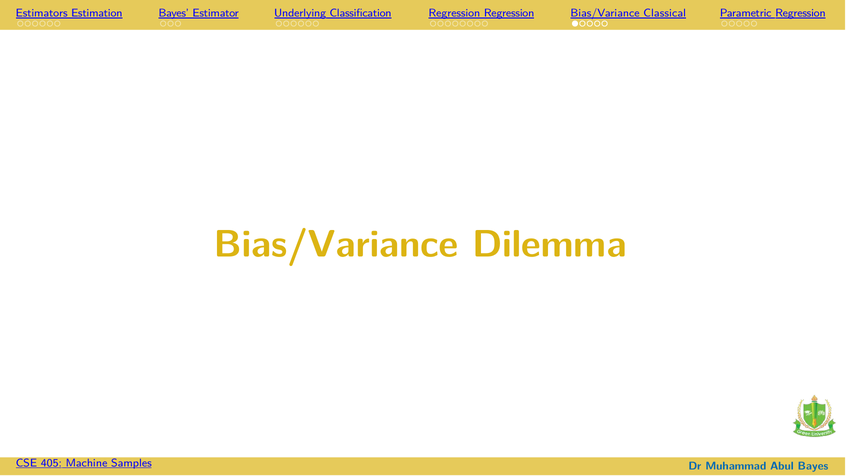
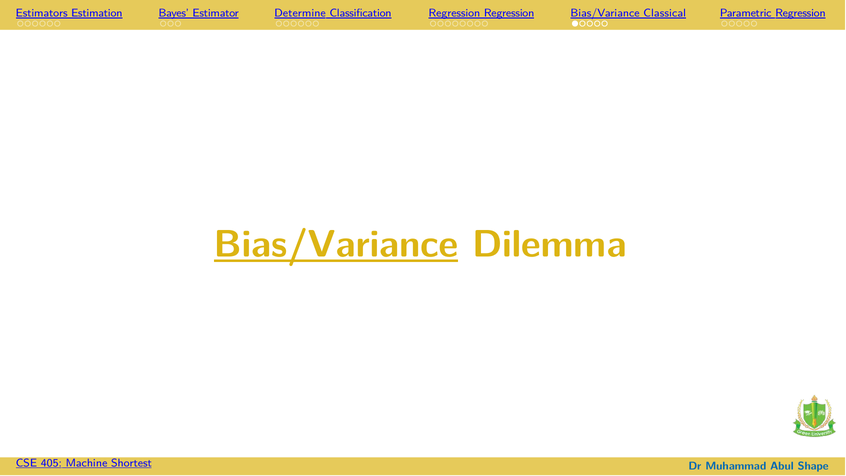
Underlying: Underlying -> Determine
Bias/Variance at (336, 244) underline: none -> present
Samples: Samples -> Shortest
Abul Bayes: Bayes -> Shape
